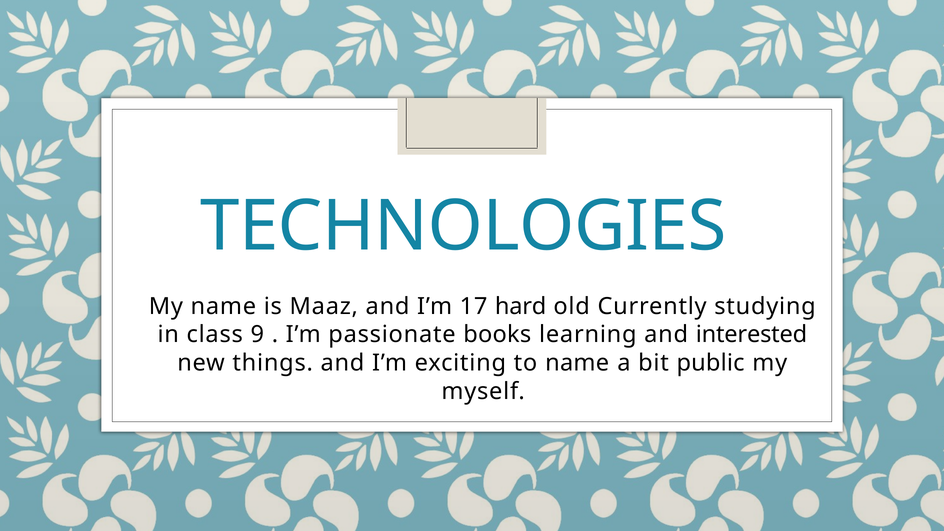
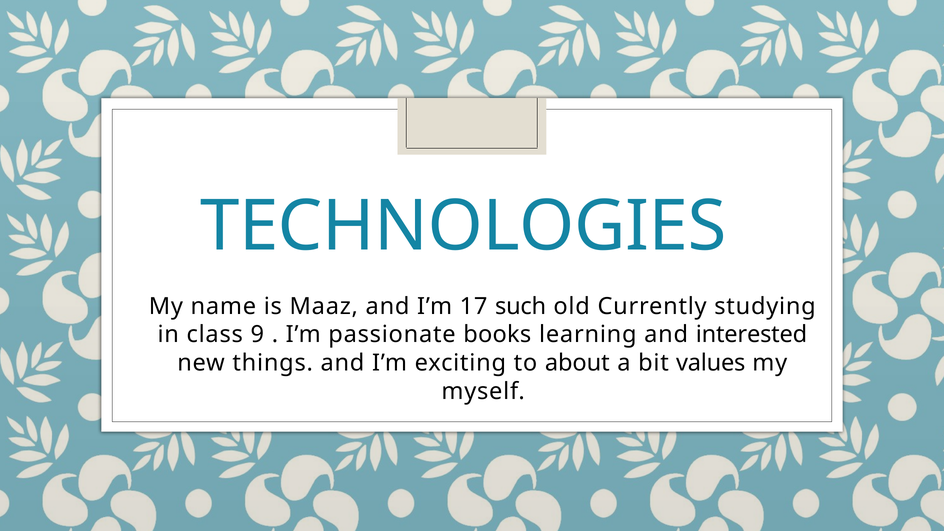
hard: hard -> such
to name: name -> about
public: public -> values
